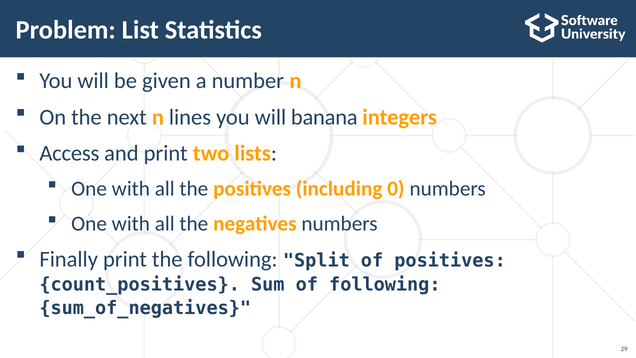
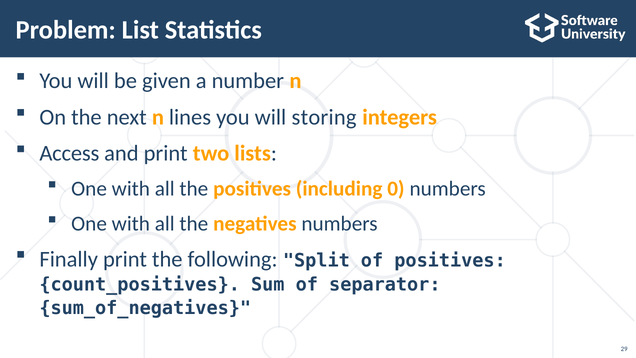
banana: banana -> storing
of following: following -> separator
